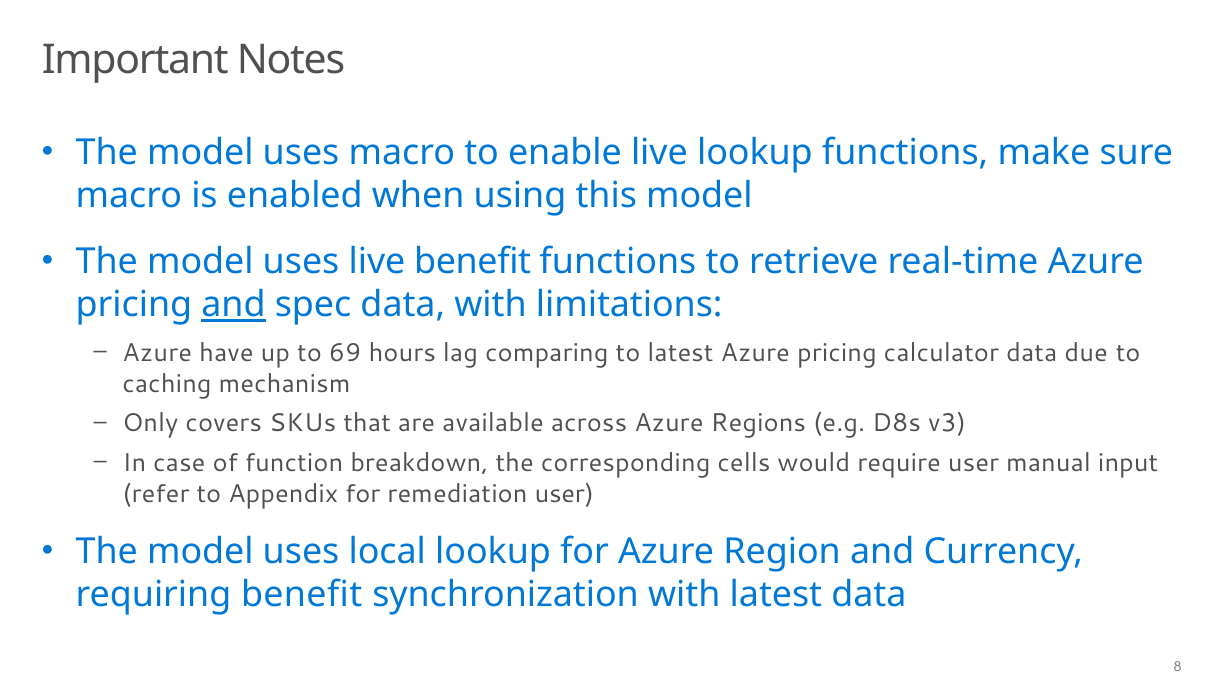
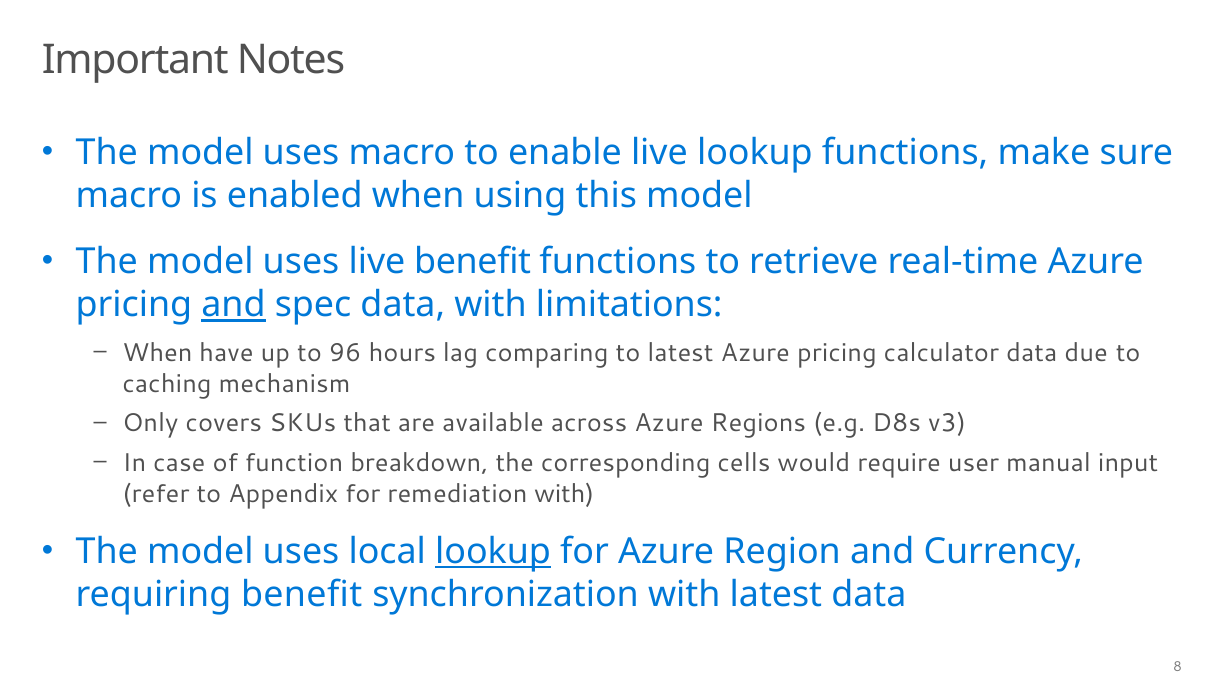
Azure at (157, 353): Azure -> When
69: 69 -> 96
remediation user: user -> with
lookup at (493, 551) underline: none -> present
